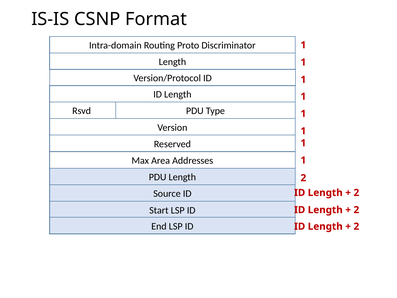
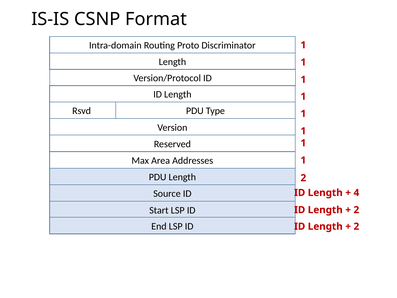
2 at (356, 193): 2 -> 4
